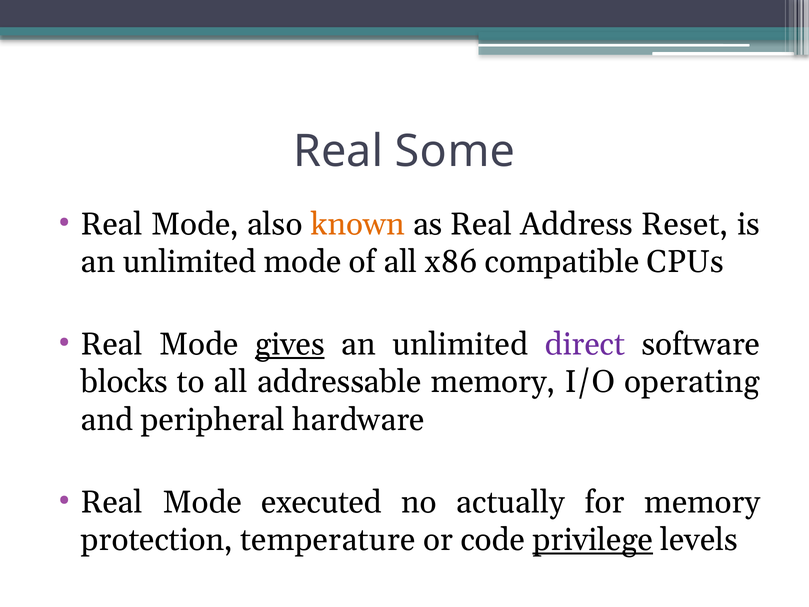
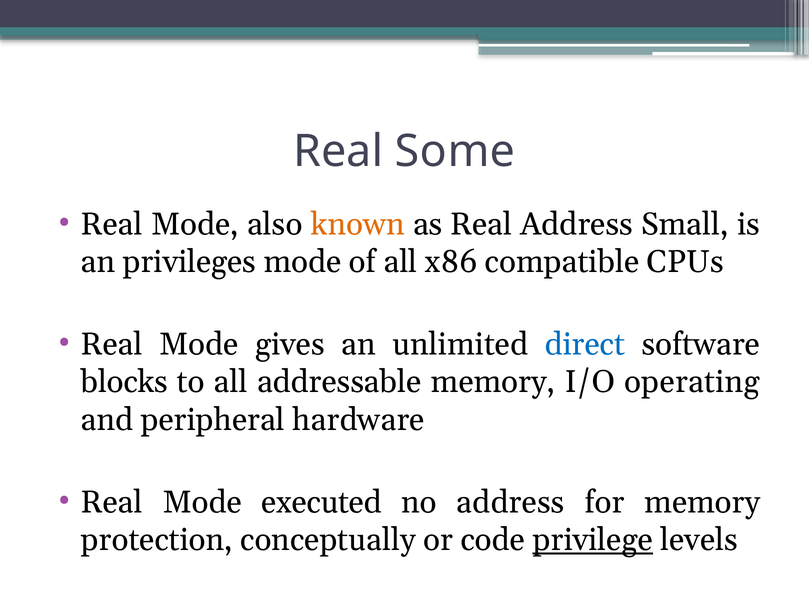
Reset: Reset -> Small
unlimited at (189, 262): unlimited -> privileges
gives underline: present -> none
direct colour: purple -> blue
no actually: actually -> address
temperature: temperature -> conceptually
